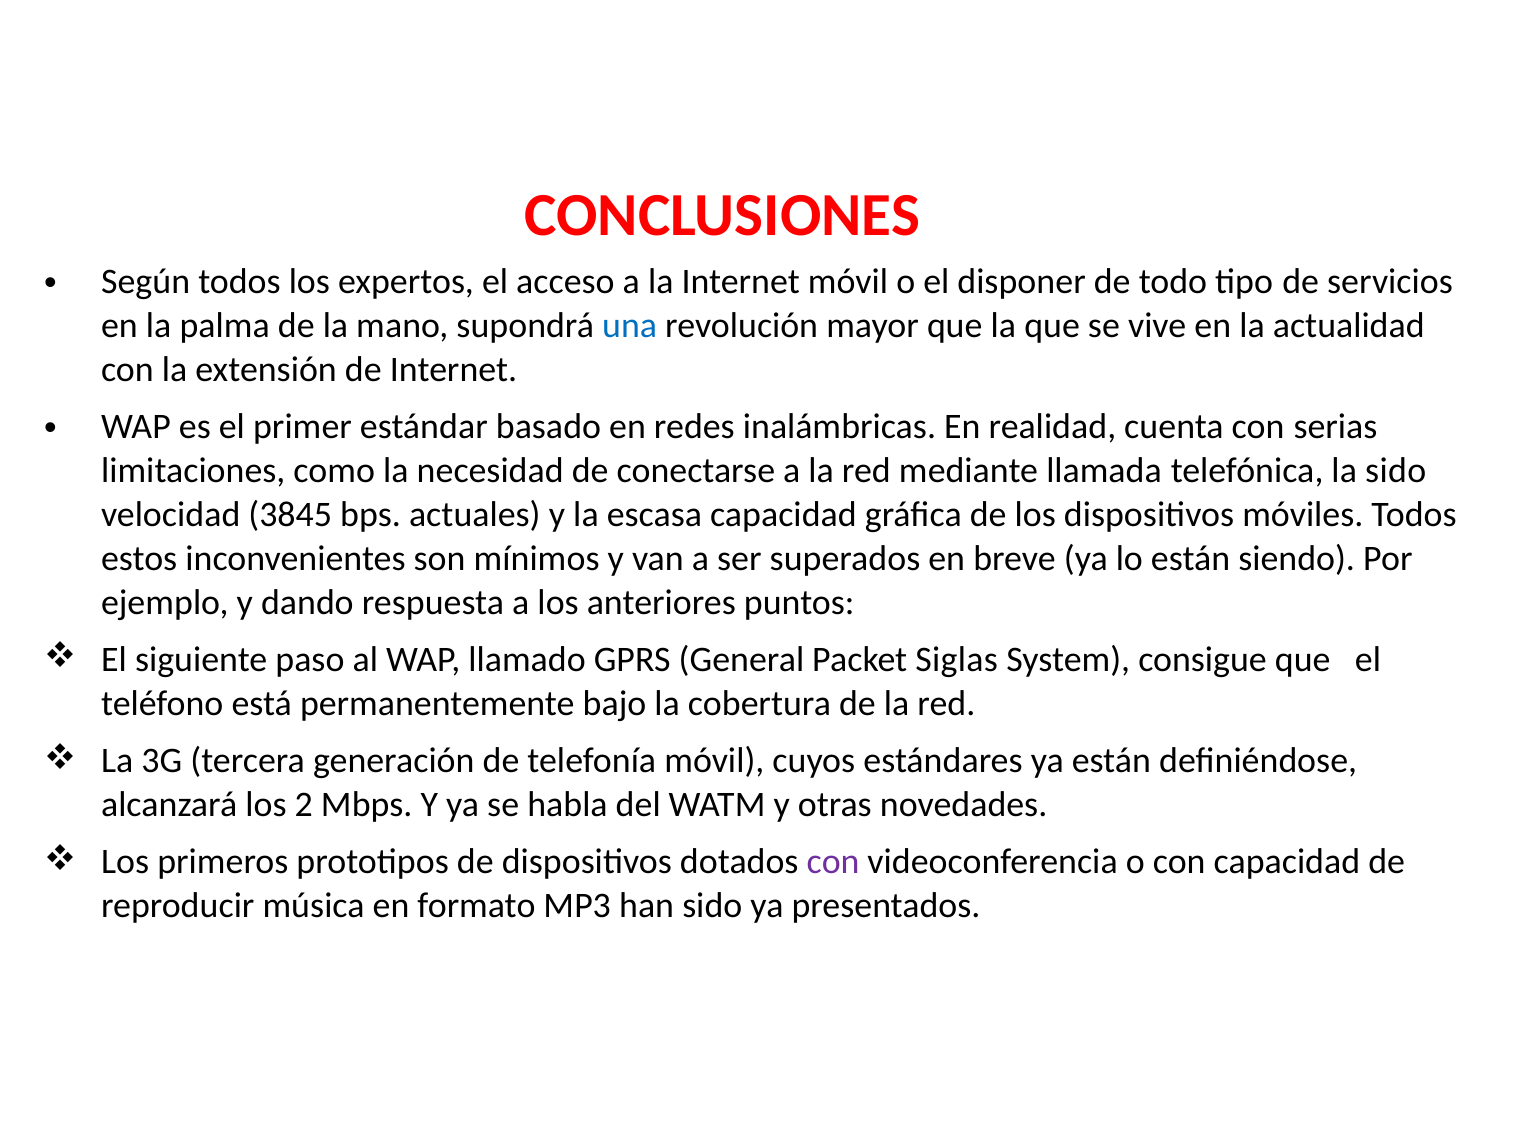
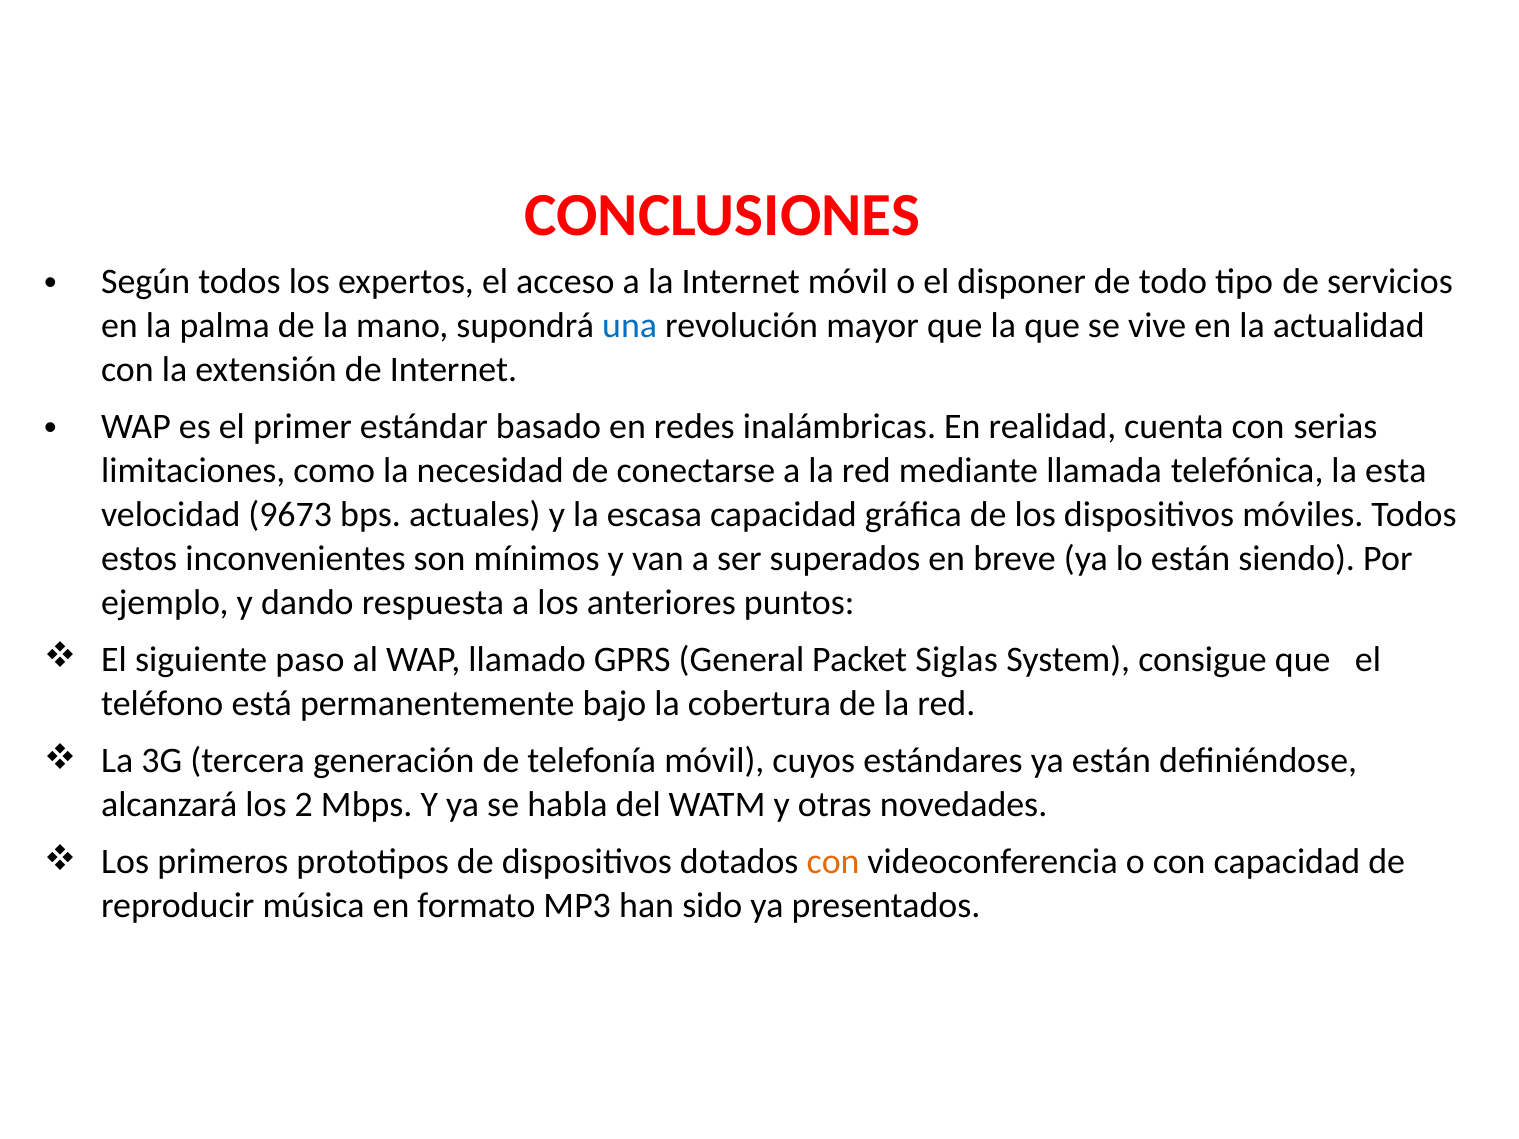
la sido: sido -> esta
3845: 3845 -> 9673
con at (833, 862) colour: purple -> orange
